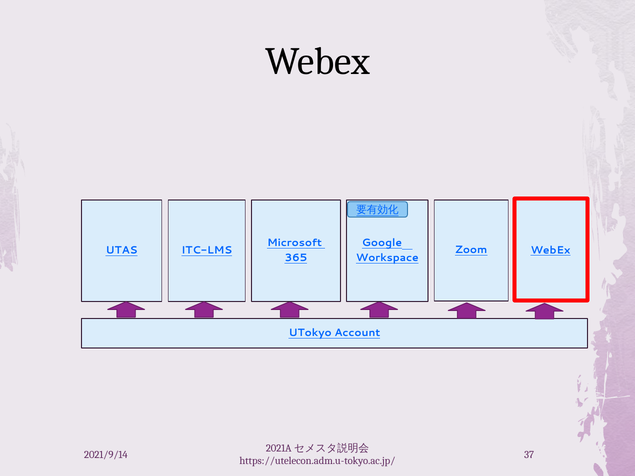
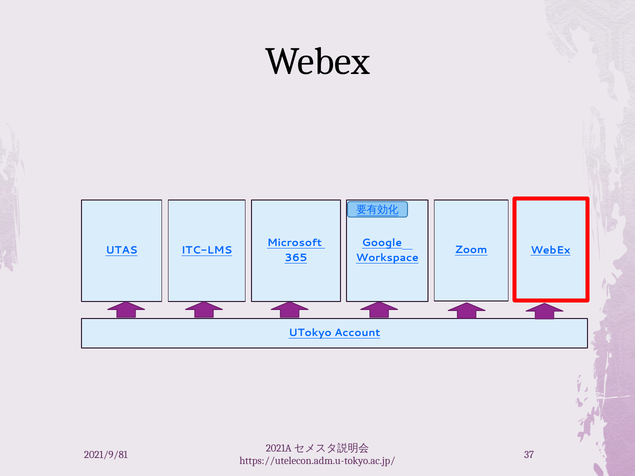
2021/9/14: 2021/9/14 -> 2021/9/81
